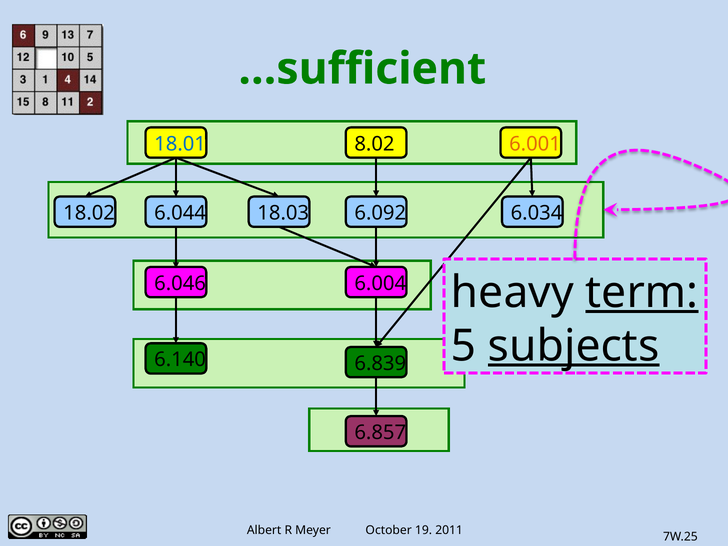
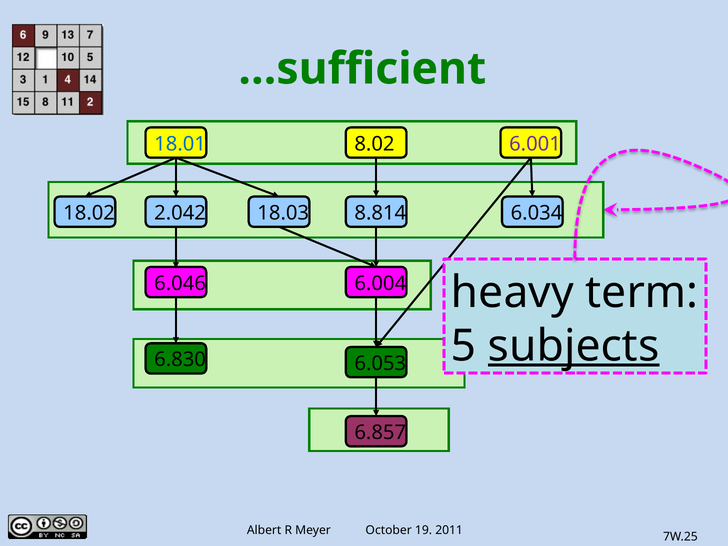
6.001 colour: orange -> purple
6.044: 6.044 -> 2.042
6.092: 6.092 -> 8.814
term underline: present -> none
6.140: 6.140 -> 6.830
6.839: 6.839 -> 6.053
